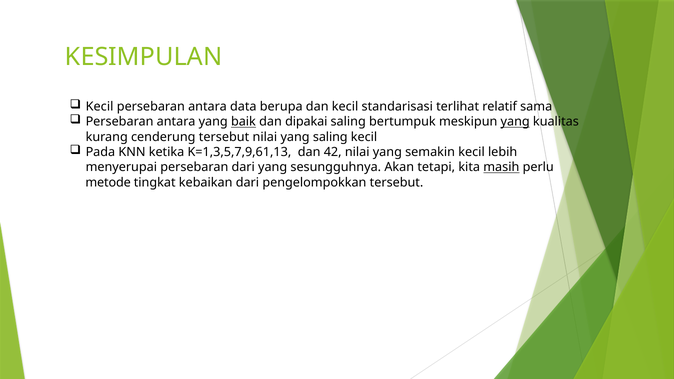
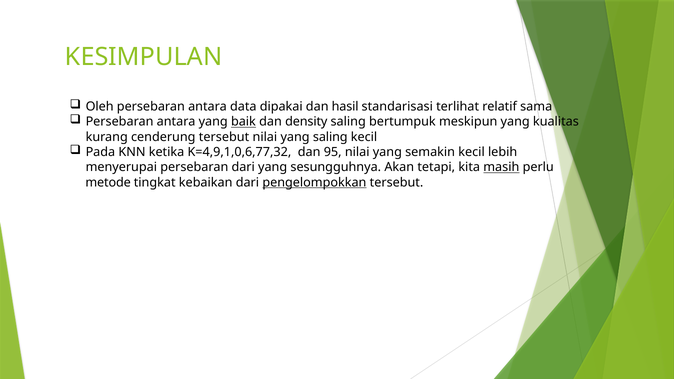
Kecil at (100, 107): Kecil -> Oleh
berupa: berupa -> dipakai
dan kecil: kecil -> hasil
dipakai: dipakai -> density
yang at (515, 122) underline: present -> none
K=1,3,5,7,9,61,13: K=1,3,5,7,9,61,13 -> K=4,9,1,0,6,77,32
42: 42 -> 95
pengelompokkan underline: none -> present
